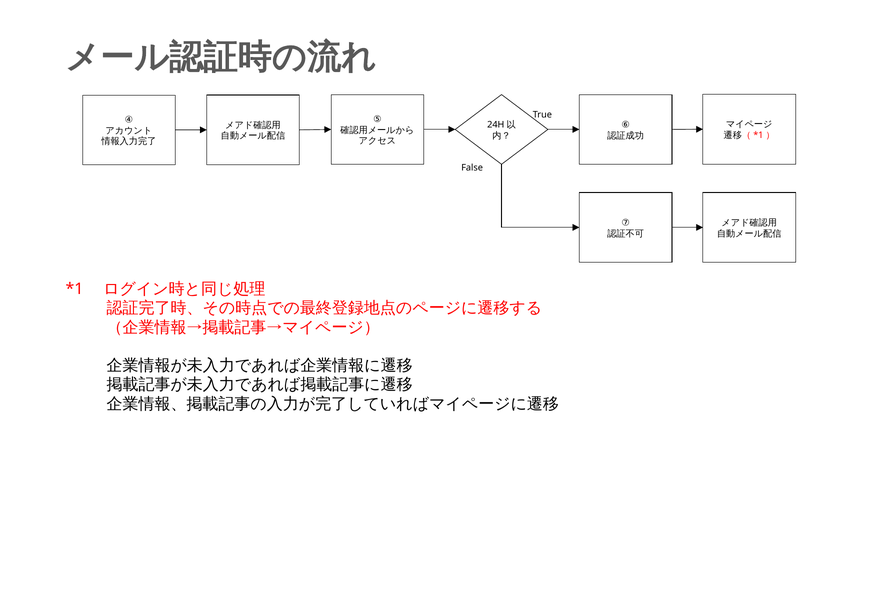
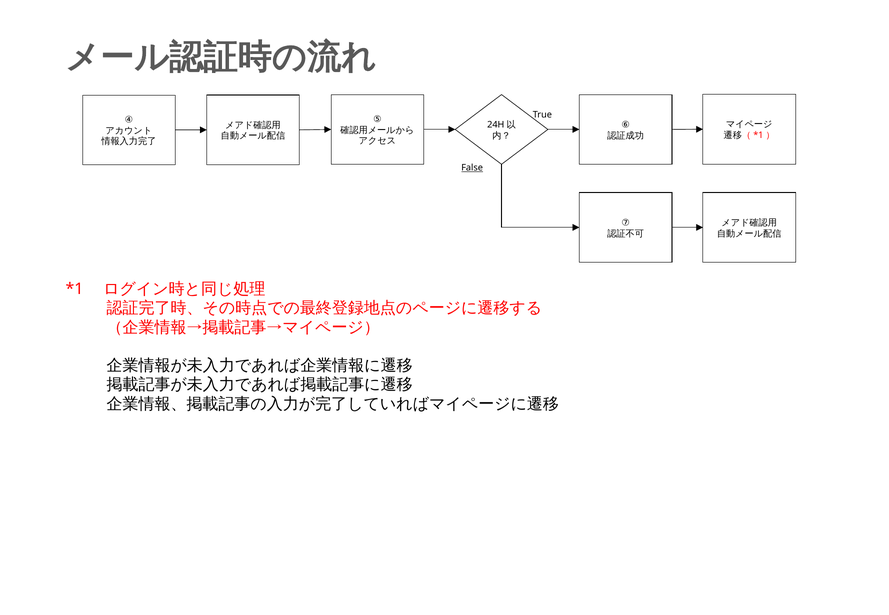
False underline: none -> present
